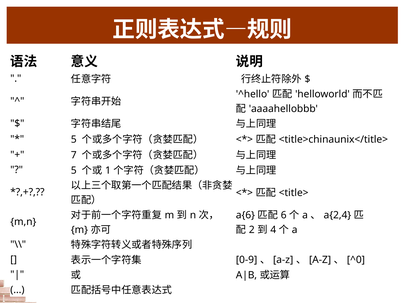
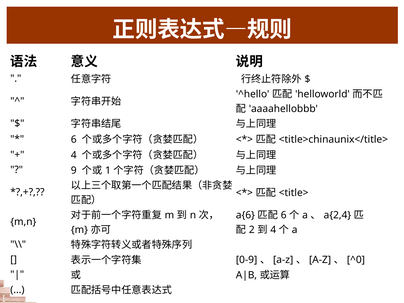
5 at (74, 140): 5 -> 6
7 at (74, 155): 7 -> 4
5 at (74, 170): 5 -> 9
